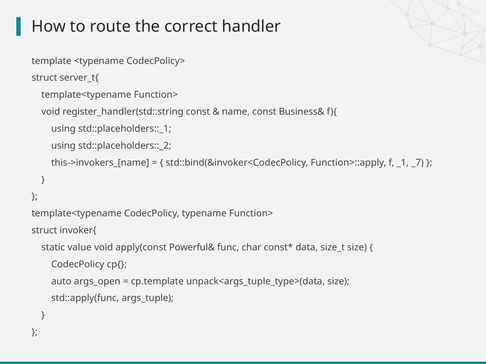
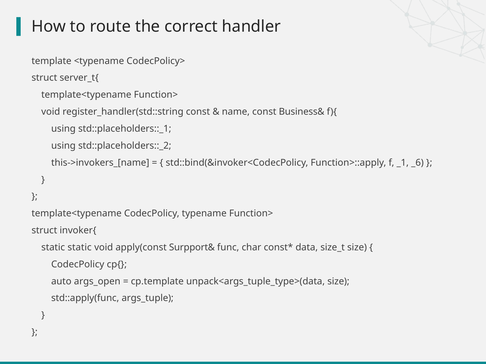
_7: _7 -> _6
static value: value -> static
Powerful&: Powerful& -> Surpport&
